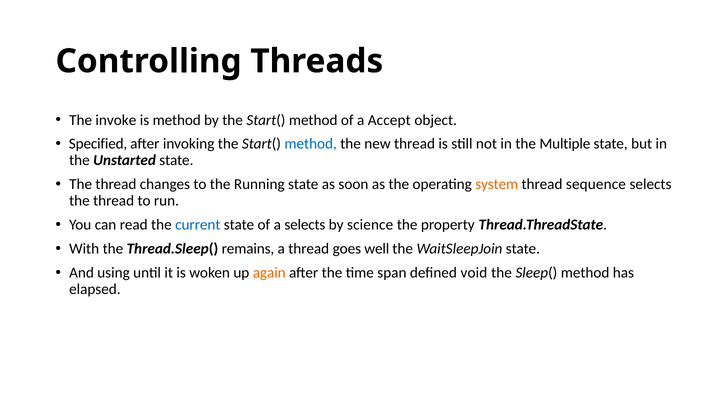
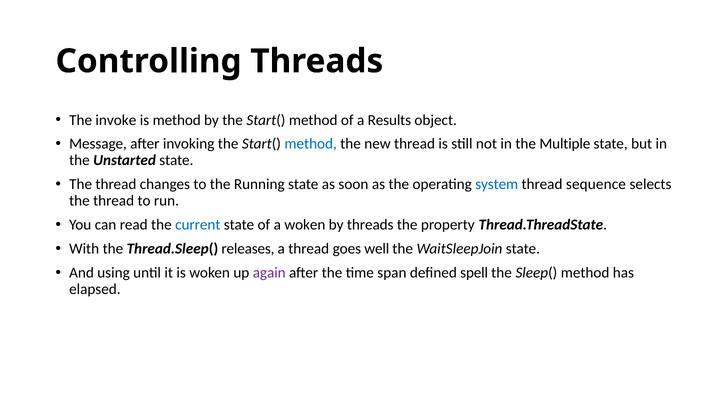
Accept: Accept -> Results
Specified: Specified -> Message
system colour: orange -> blue
a selects: selects -> woken
by science: science -> threads
remains: remains -> releases
again colour: orange -> purple
void: void -> spell
